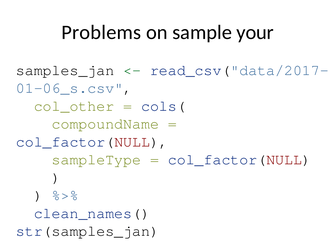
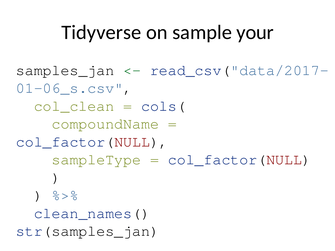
Problems: Problems -> Tidyverse
col_other: col_other -> col_clean
